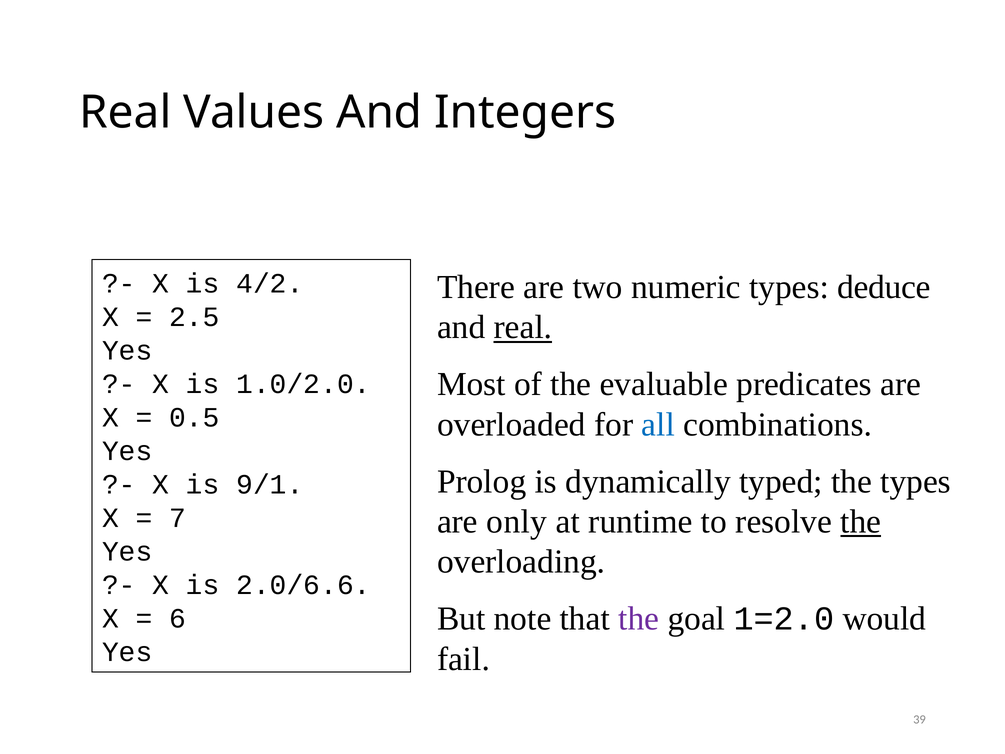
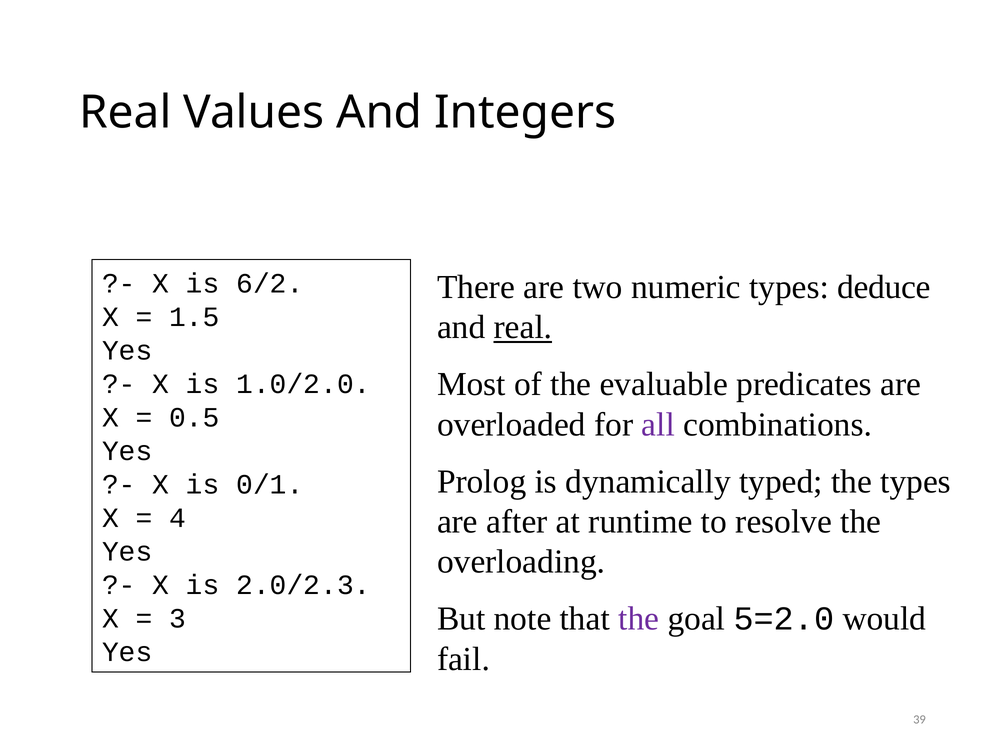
4/2: 4/2 -> 6/2
2.5: 2.5 -> 1.5
all colour: blue -> purple
9/1: 9/1 -> 0/1
only: only -> after
the at (861, 522) underline: present -> none
7: 7 -> 4
2.0/6.6: 2.0/6.6 -> 2.0/2.3
1=2.0: 1=2.0 -> 5=2.0
6: 6 -> 3
